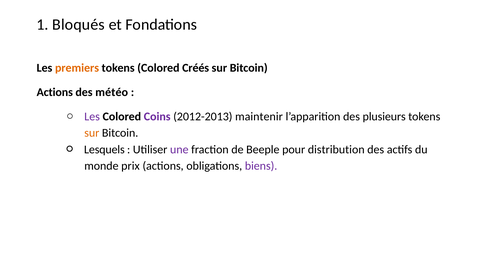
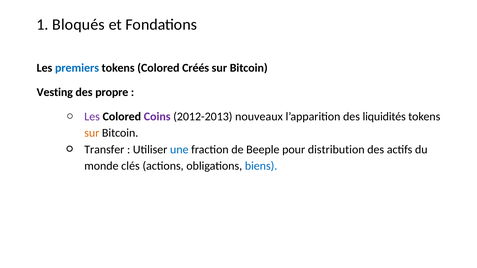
premiers colour: orange -> blue
Actions at (55, 92): Actions -> Vesting
météo: météo -> propre
maintenir: maintenir -> nouveaux
plusieurs: plusieurs -> liquidités
Lesquels: Lesquels -> Transfer
une colour: purple -> blue
prix: prix -> clés
biens colour: purple -> blue
